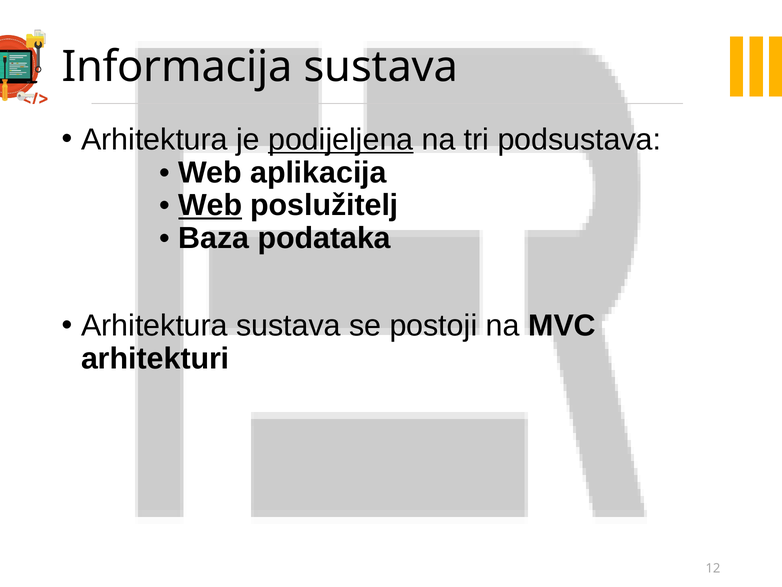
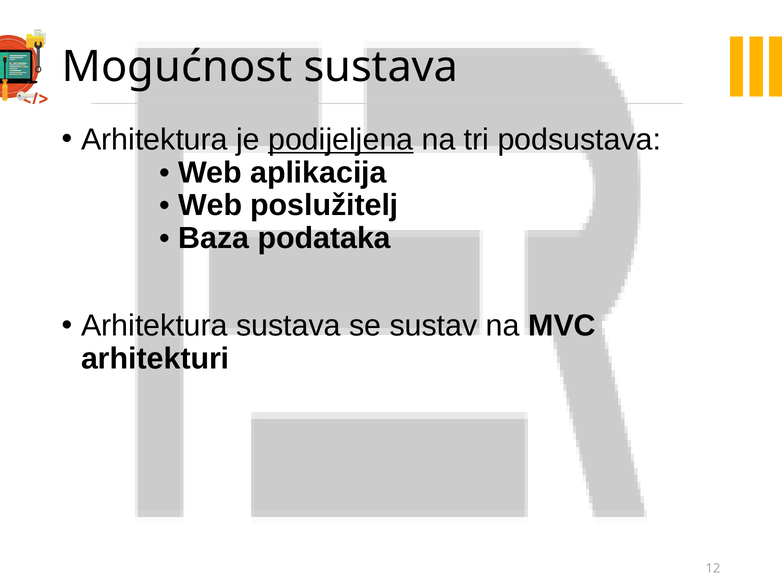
Informacija: Informacija -> Mogućnost
Web at (210, 205) underline: present -> none
postoji: postoji -> sustav
